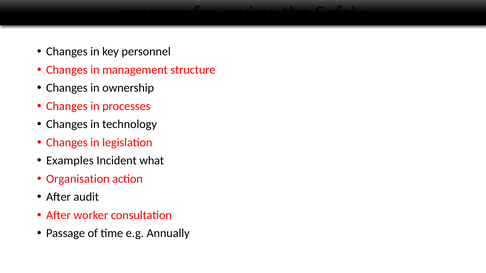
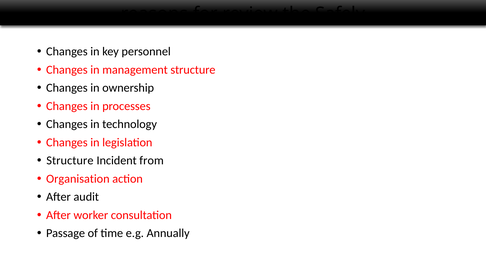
Examples at (70, 161): Examples -> Structure
what: what -> from
